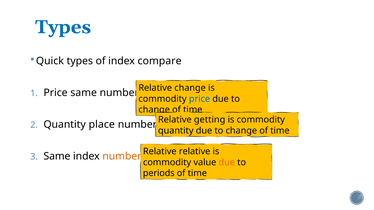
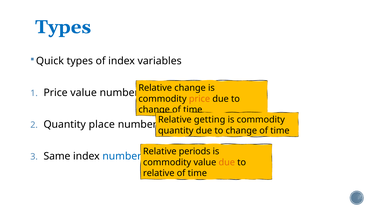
compare: compare -> variables
Price same: same -> value
price at (199, 99) colour: blue -> orange
Relative relative: relative -> periods
number at (122, 156) colour: orange -> blue
periods at (159, 174): periods -> relative
